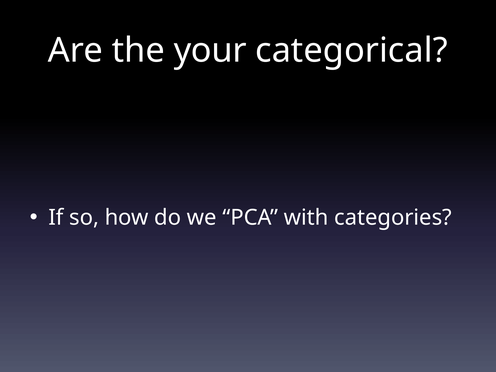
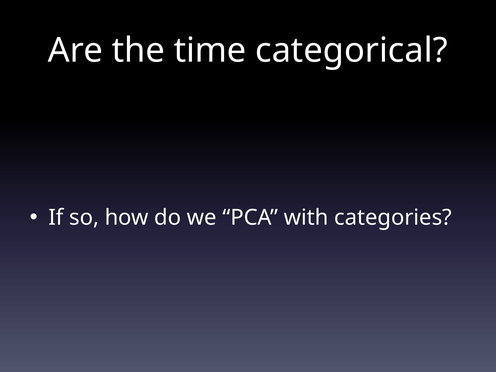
your: your -> time
